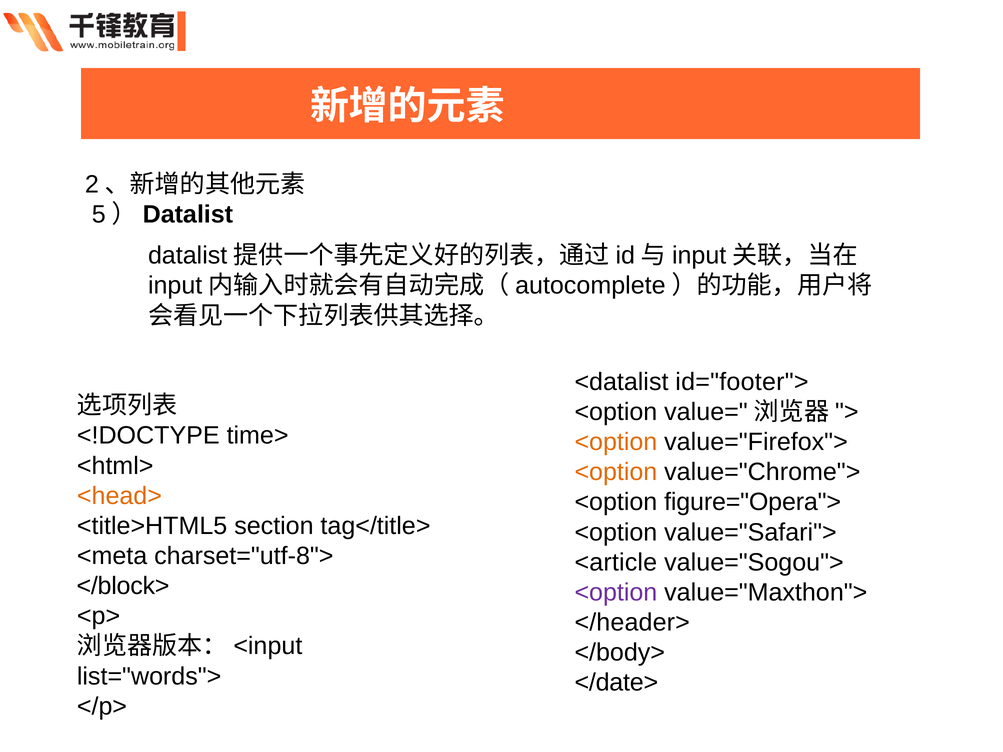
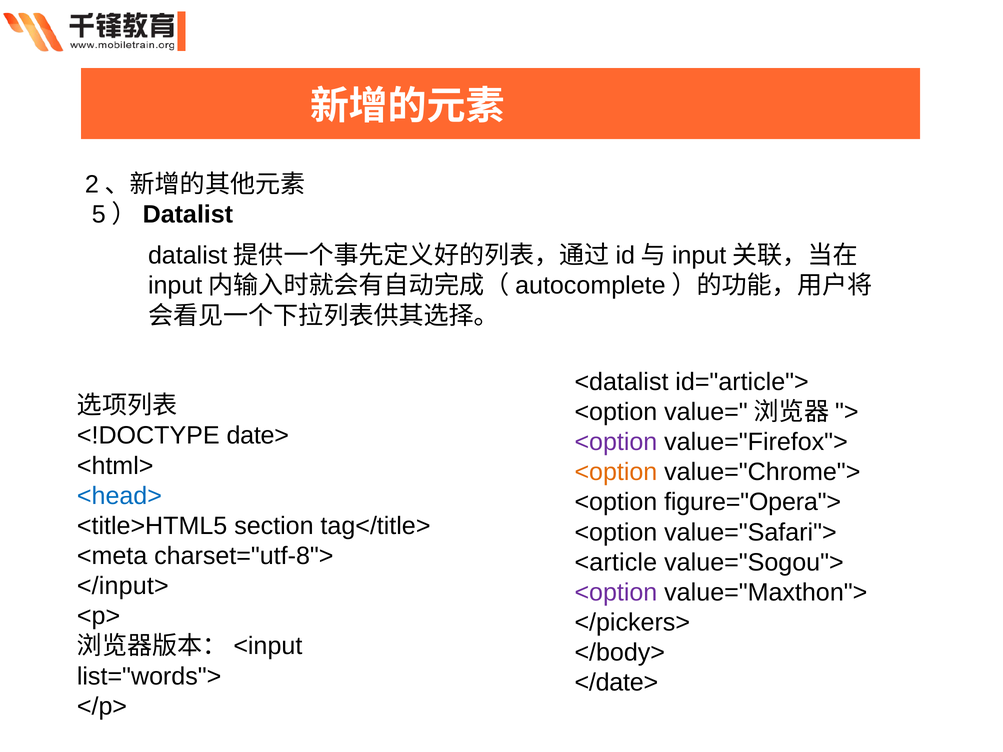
id="footer">: id="footer"> -> id="article">
time>: time> -> date>
<option at (616, 442) colour: orange -> purple
<head> colour: orange -> blue
</block>: </block> -> </input>
</header>: </header> -> </pickers>
